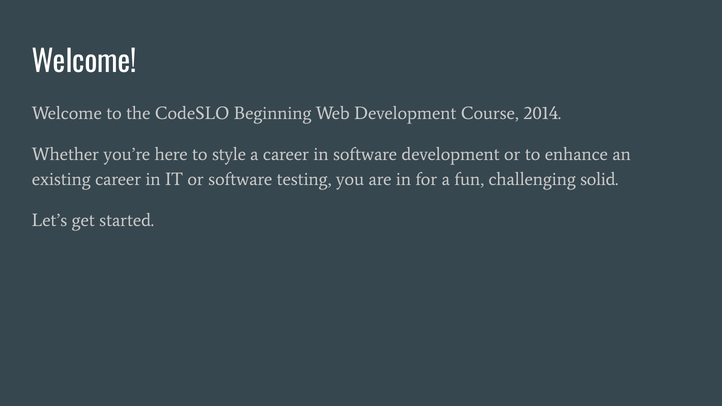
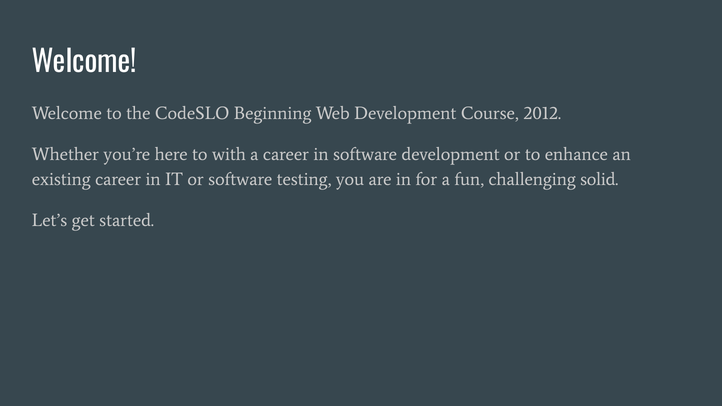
2014: 2014 -> 2012
style: style -> with
